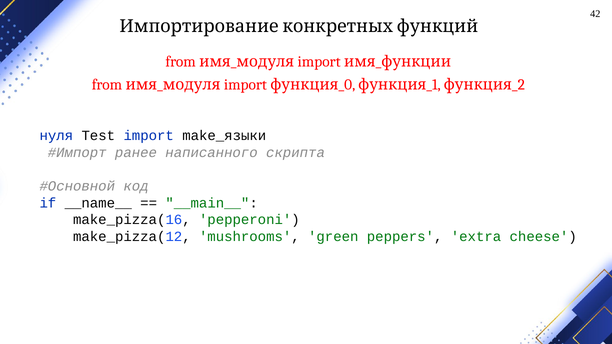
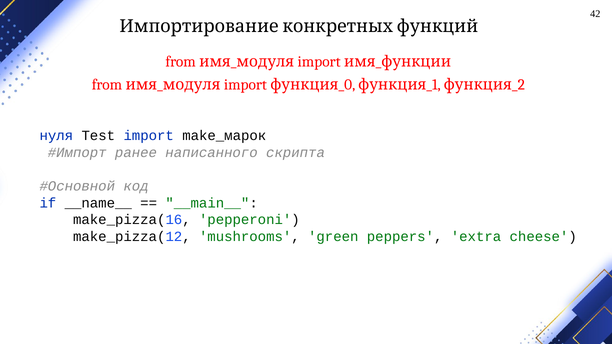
make_языки: make_языки -> make_марок
